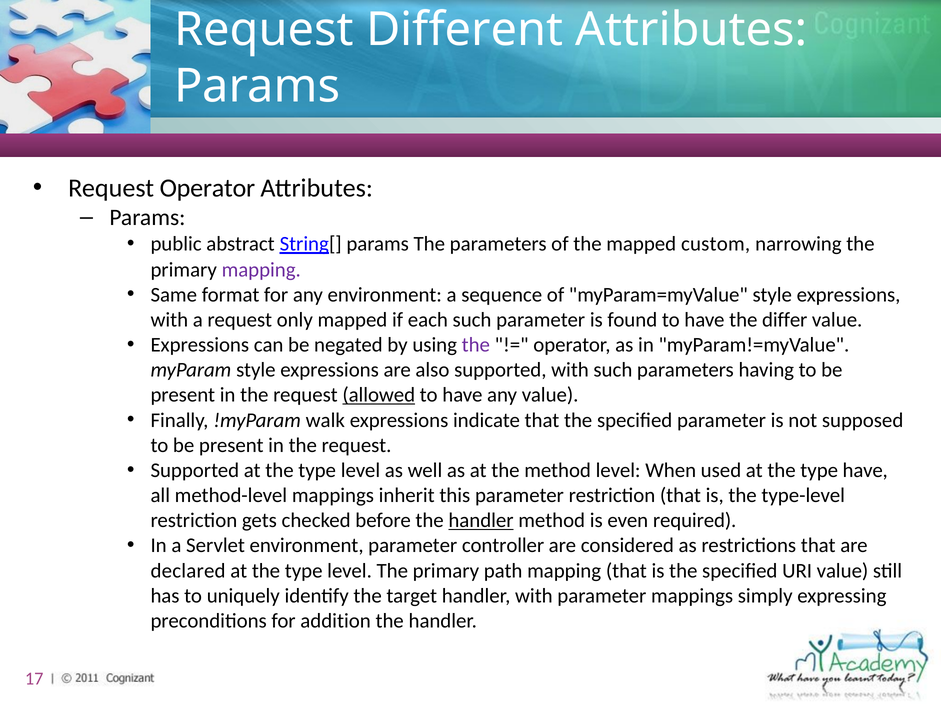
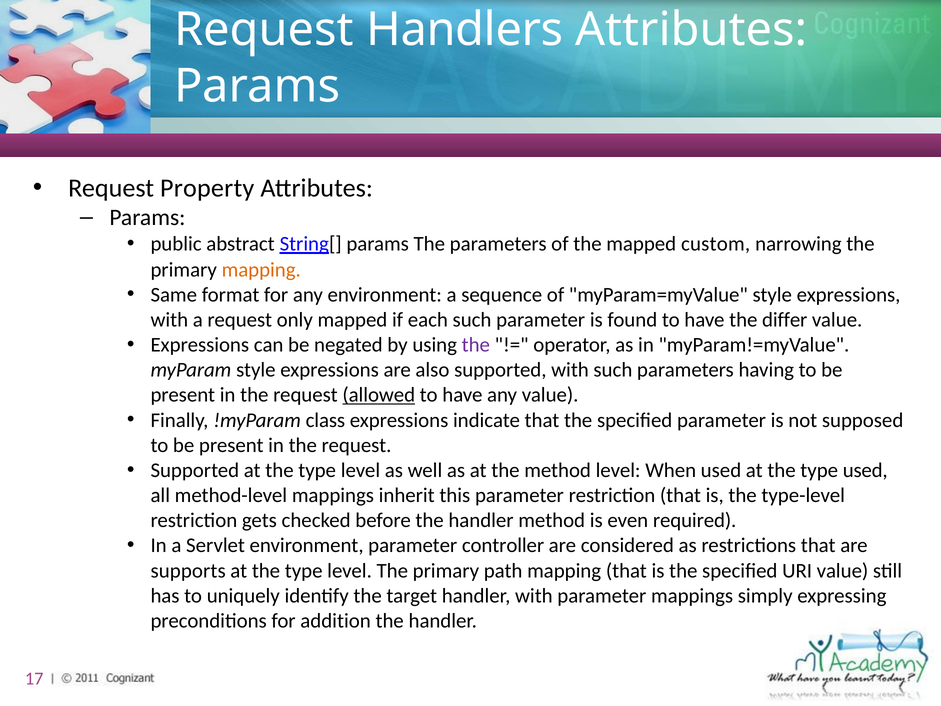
Different: Different -> Handlers
Request Operator: Operator -> Property
mapping at (261, 270) colour: purple -> orange
walk: walk -> class
type have: have -> used
handler at (481, 520) underline: present -> none
declared: declared -> supports
